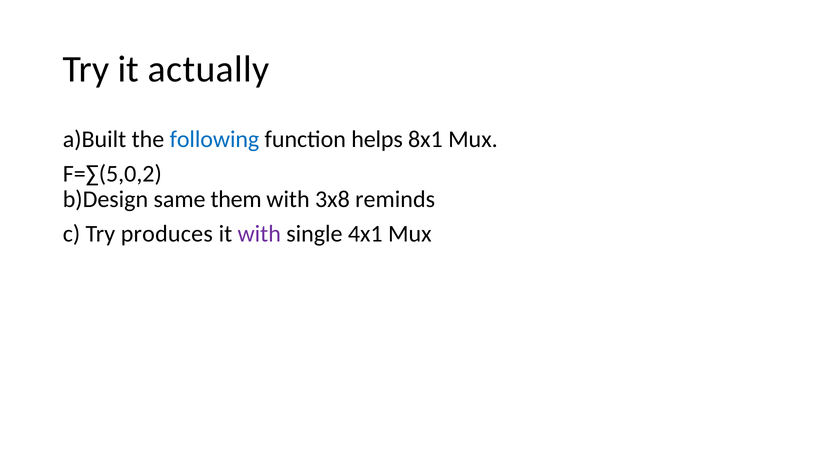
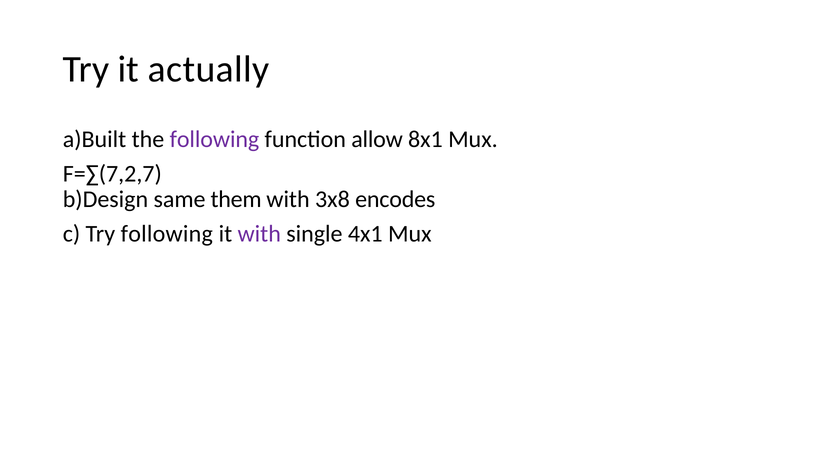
following at (214, 139) colour: blue -> purple
helps: helps -> allow
F=∑(5,0,2: F=∑(5,0,2 -> F=∑(7,2,7
reminds: reminds -> encodes
Try produces: produces -> following
